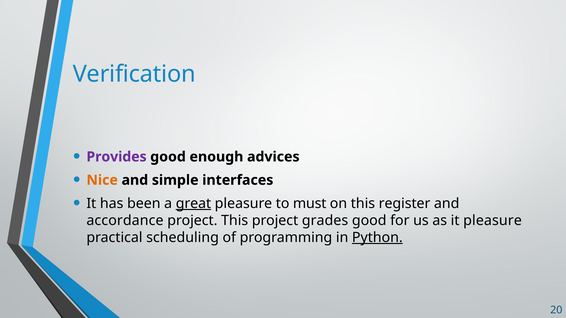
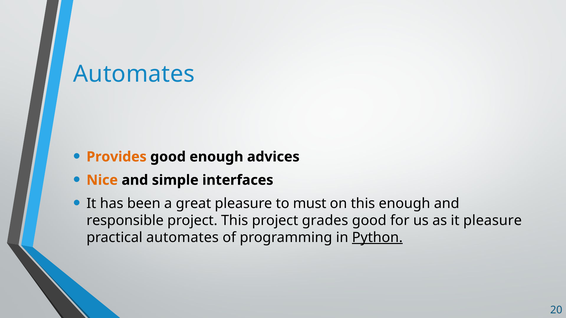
Verification at (134, 74): Verification -> Automates
Provides colour: purple -> orange
great underline: present -> none
this register: register -> enough
accordance: accordance -> responsible
practical scheduling: scheduling -> automates
